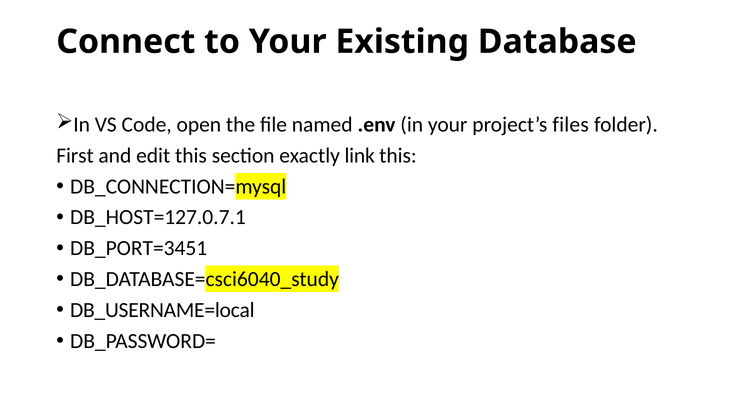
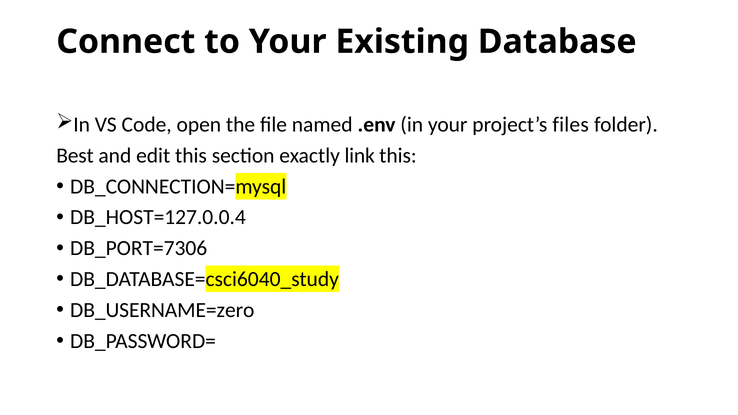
First: First -> Best
DB_HOST=127.0.7.1: DB_HOST=127.0.7.1 -> DB_HOST=127.0.0.4
DB_PORT=3451: DB_PORT=3451 -> DB_PORT=7306
DB_USERNAME=local: DB_USERNAME=local -> DB_USERNAME=zero
